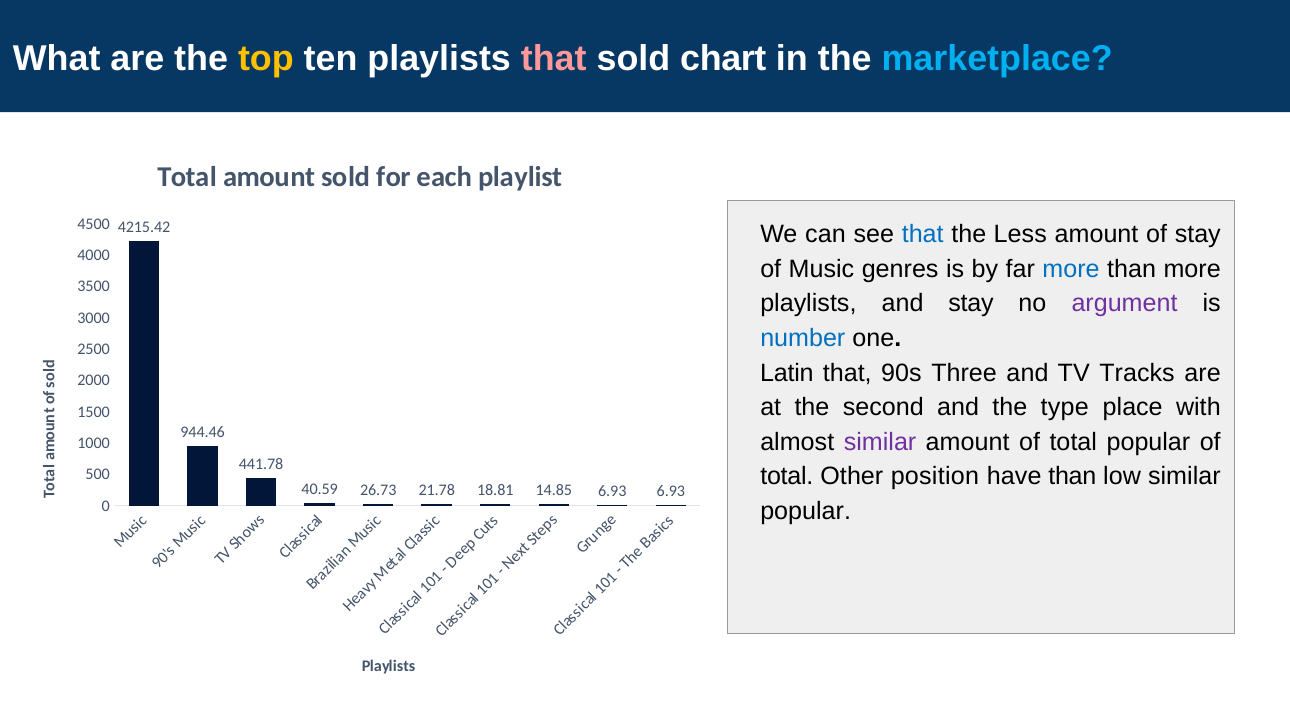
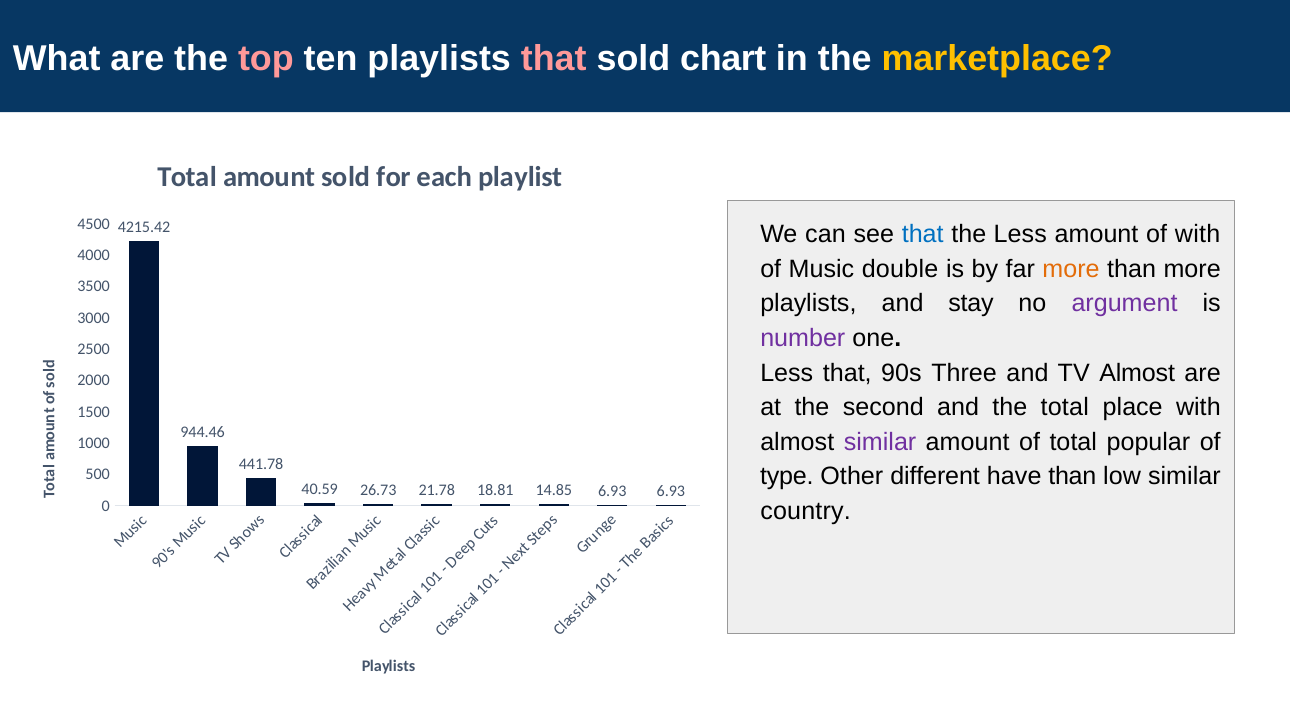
top colour: yellow -> pink
marketplace colour: light blue -> yellow
of stay: stay -> with
genres: genres -> double
more at (1071, 269) colour: blue -> orange
number colour: blue -> purple
Latin at (787, 373): Latin -> Less
TV Tracks: Tracks -> Almost
the type: type -> total
total at (787, 476): total -> type
position: position -> different
popular at (806, 511): popular -> country
